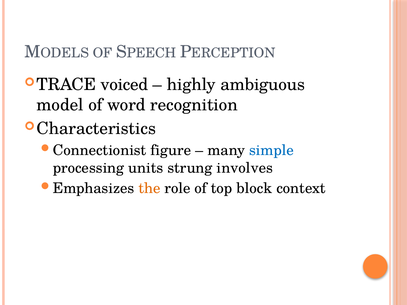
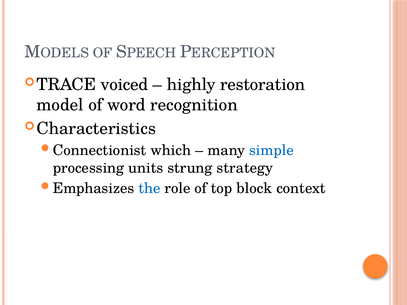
ambiguous: ambiguous -> restoration
figure: figure -> which
involves: involves -> strategy
the colour: orange -> blue
